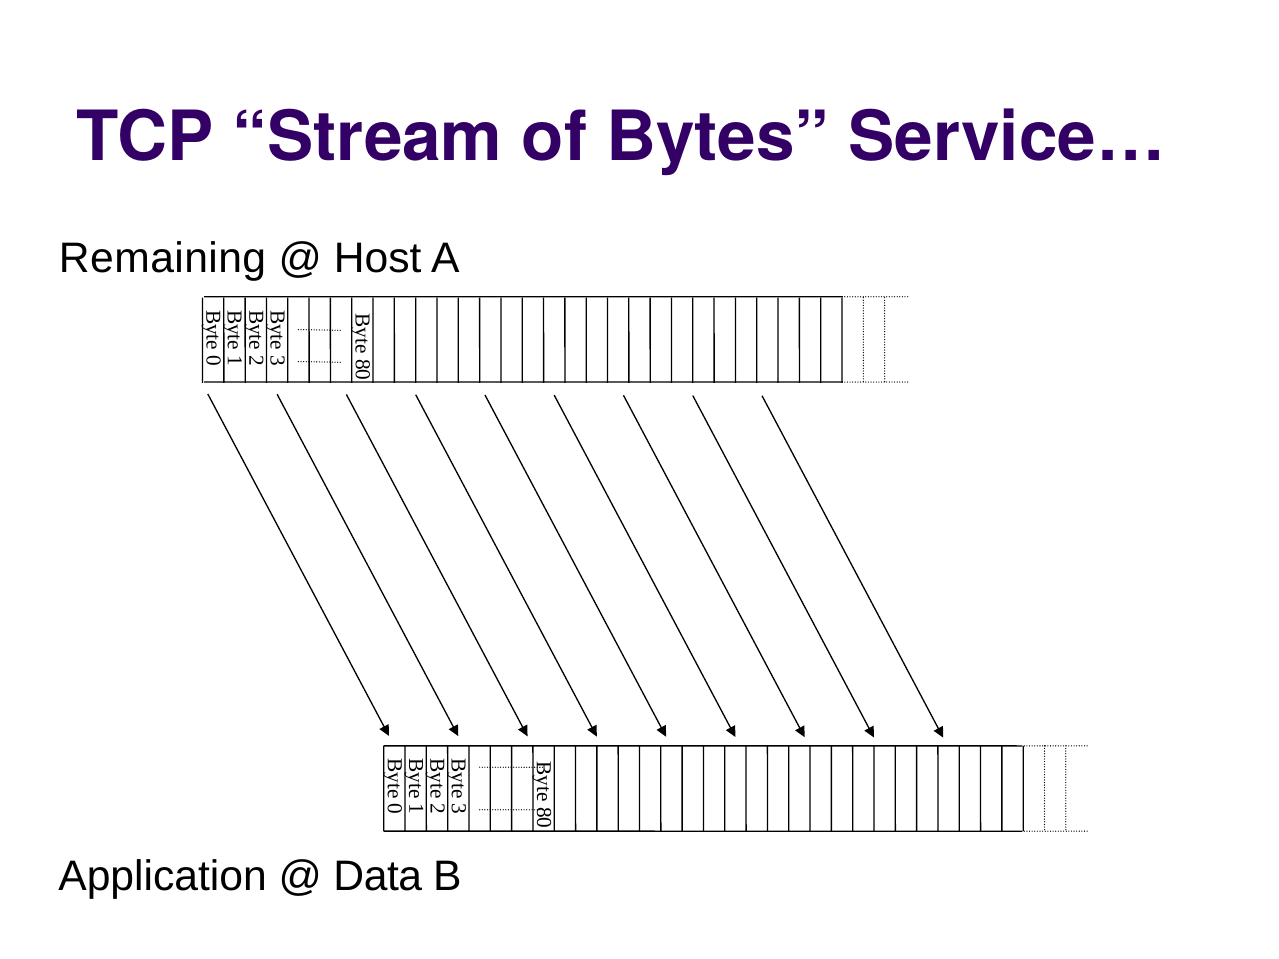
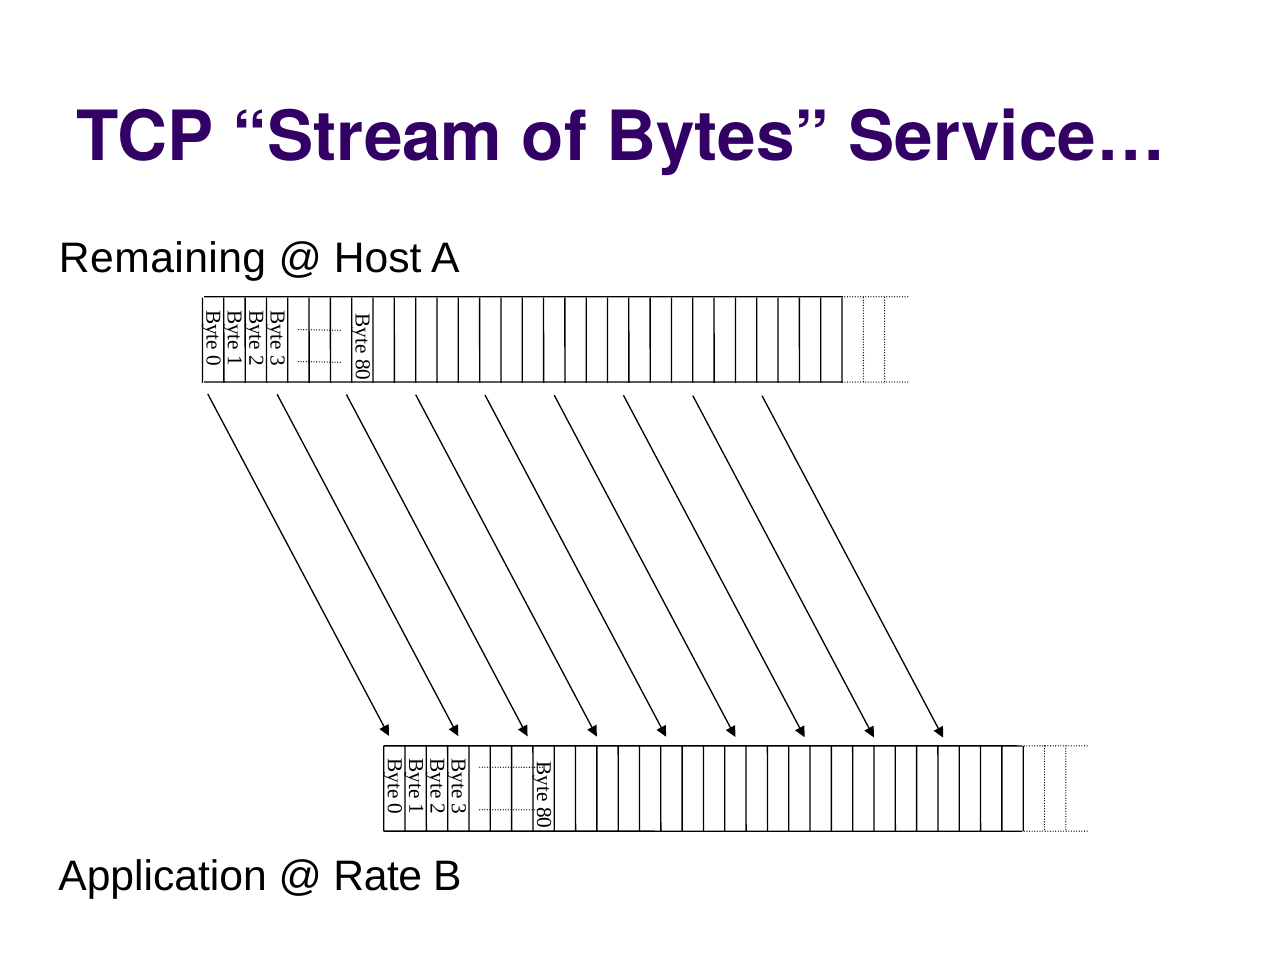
Data: Data -> Rate
